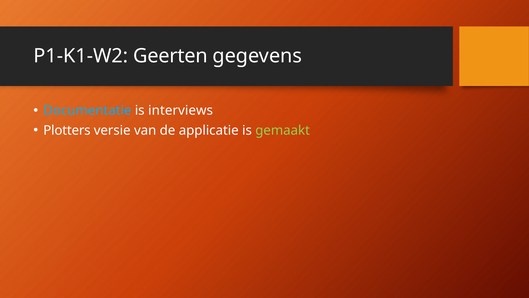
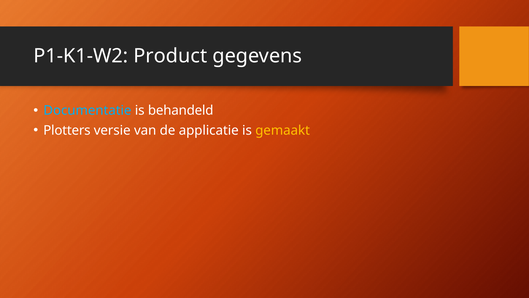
Geerten: Geerten -> Product
interviews: interviews -> behandeld
gemaakt colour: light green -> yellow
